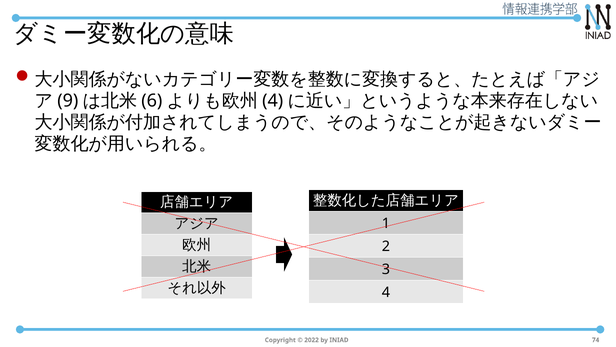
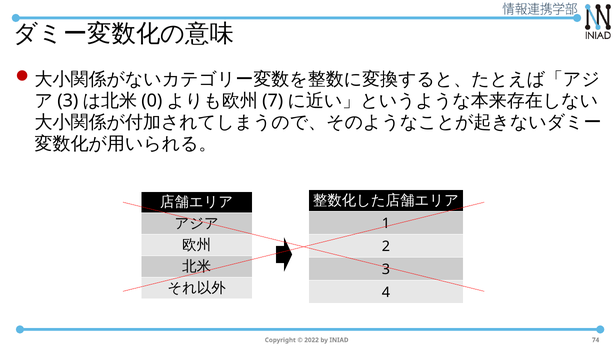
9 at (68, 101): 9 -> 3
6: 6 -> 0
4 at (273, 101): 4 -> 7
